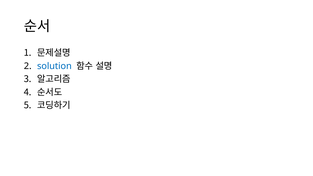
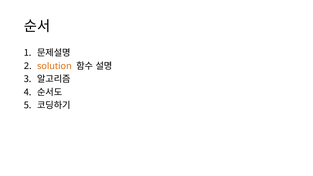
solution colour: blue -> orange
